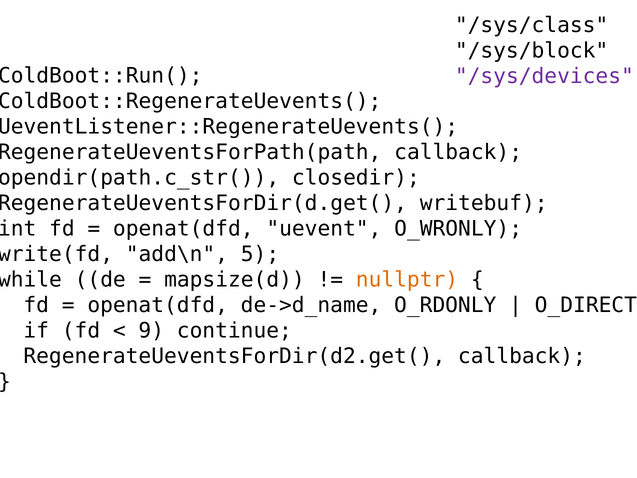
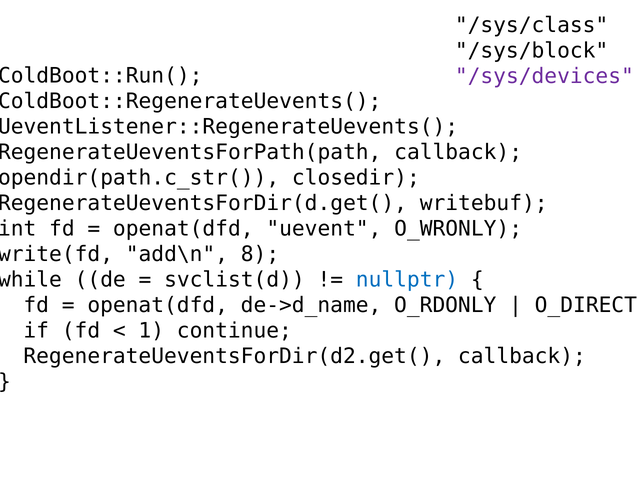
5: 5 -> 8
mapsize(d: mapsize(d -> svclist(d
nullptr colour: orange -> blue
9: 9 -> 1
